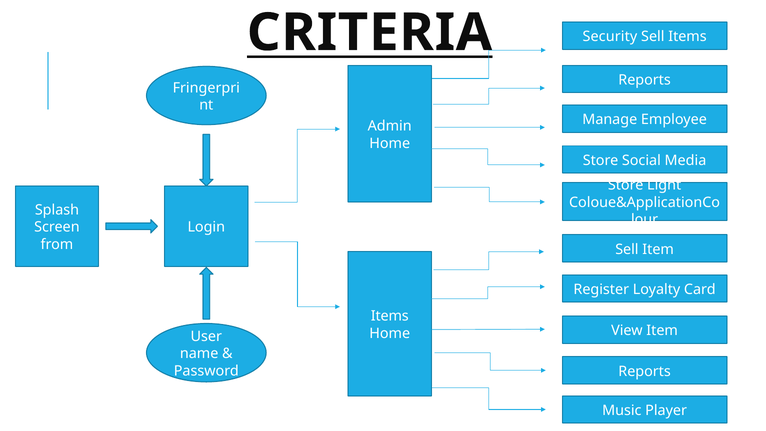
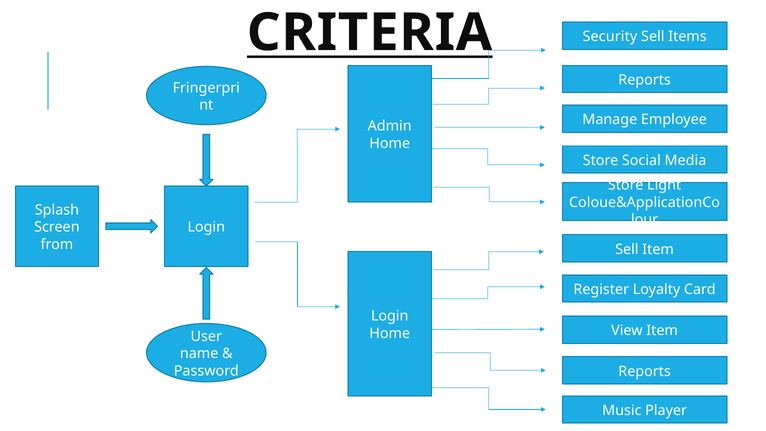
Items at (390, 316): Items -> Login
